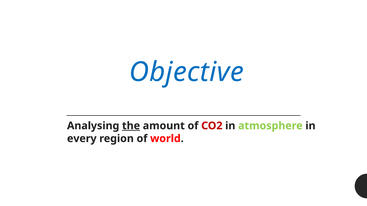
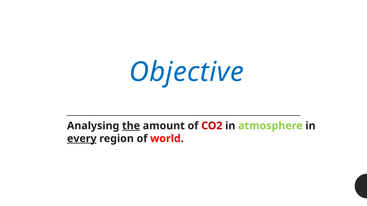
every underline: none -> present
